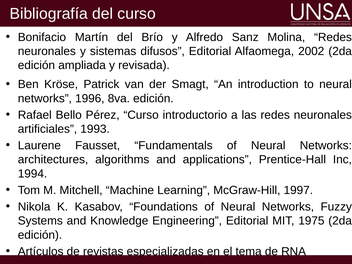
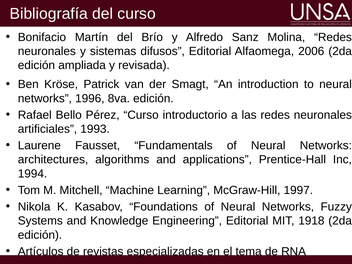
2002: 2002 -> 2006
1975: 1975 -> 1918
